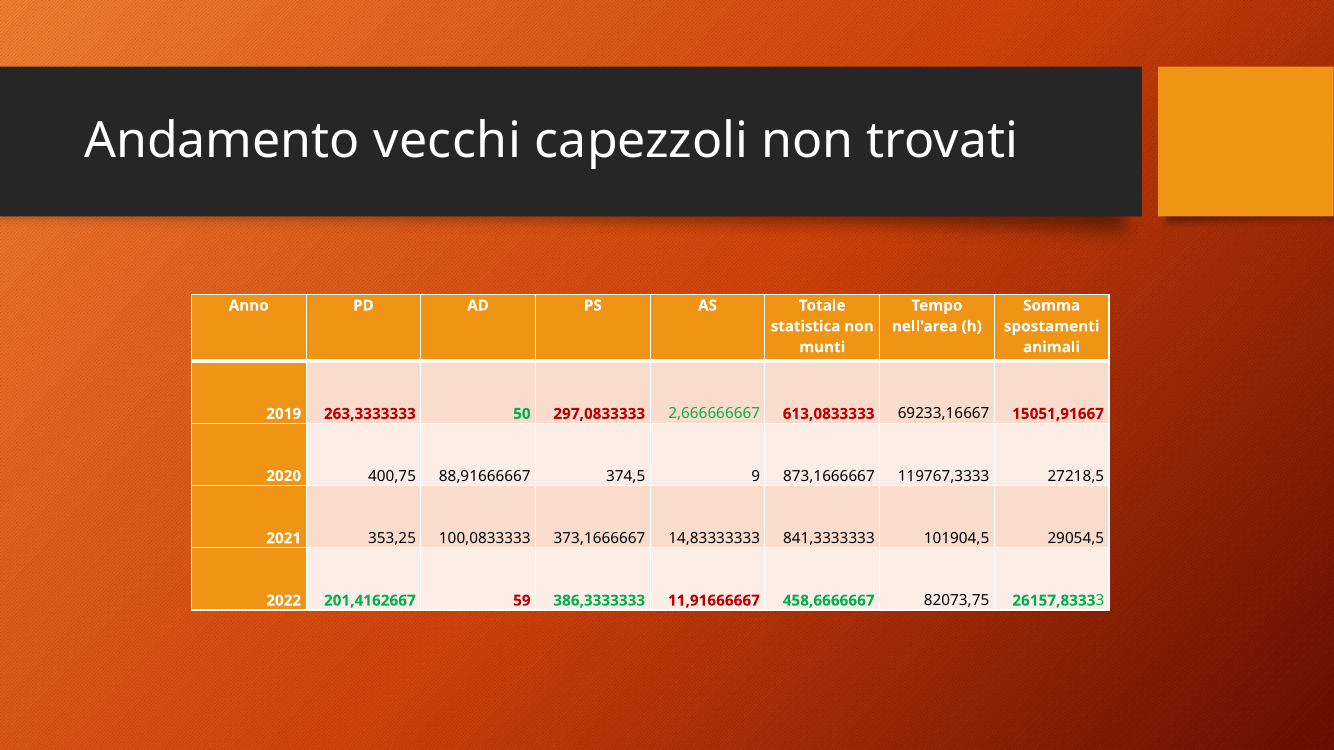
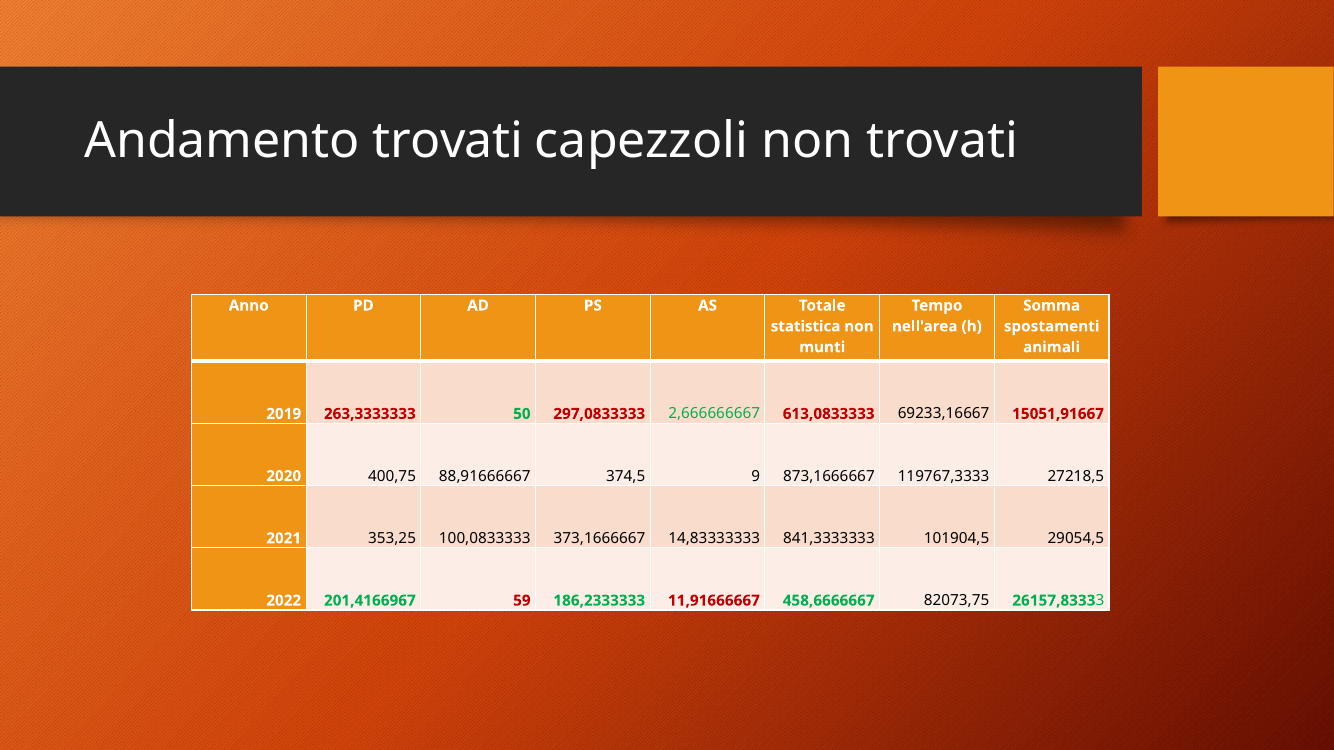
Andamento vecchi: vecchi -> trovati
201,4162667: 201,4162667 -> 201,4166967
386,3333333: 386,3333333 -> 186,2333333
